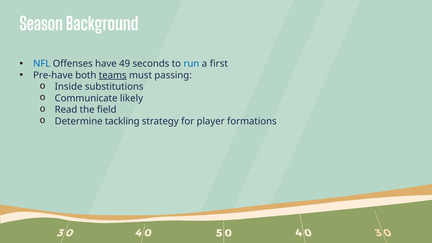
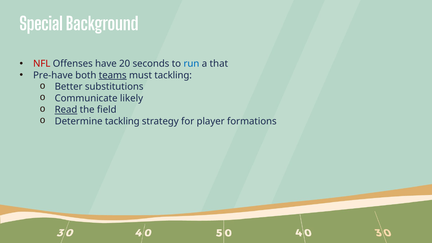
Season: Season -> Special
NFL colour: blue -> red
49: 49 -> 20
first: first -> that
must passing: passing -> tackling
Inside: Inside -> Better
Read underline: none -> present
